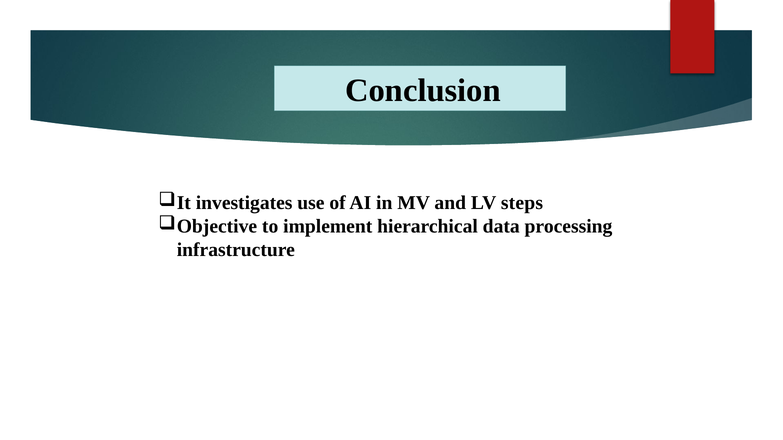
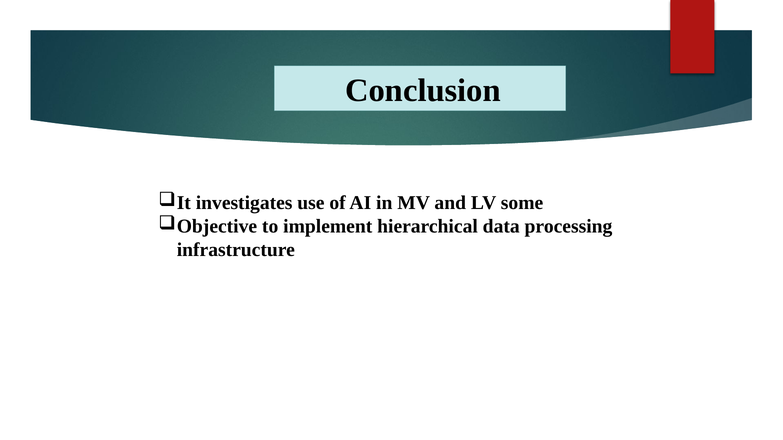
steps: steps -> some
